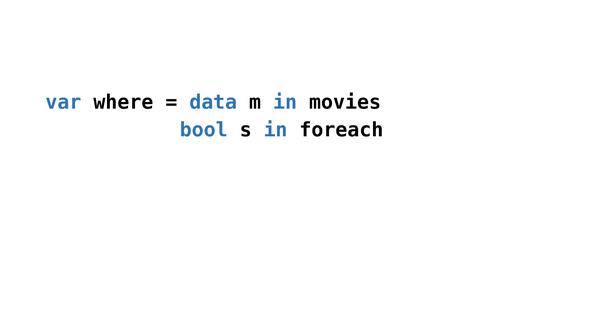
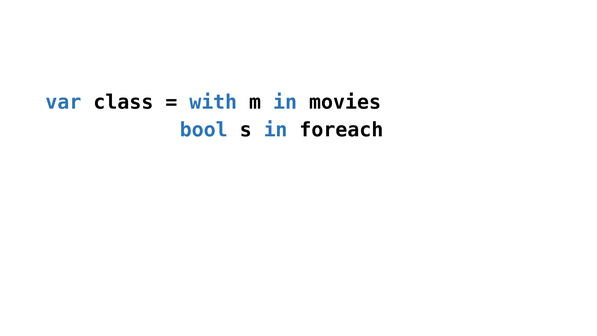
where: where -> class
data: data -> with
